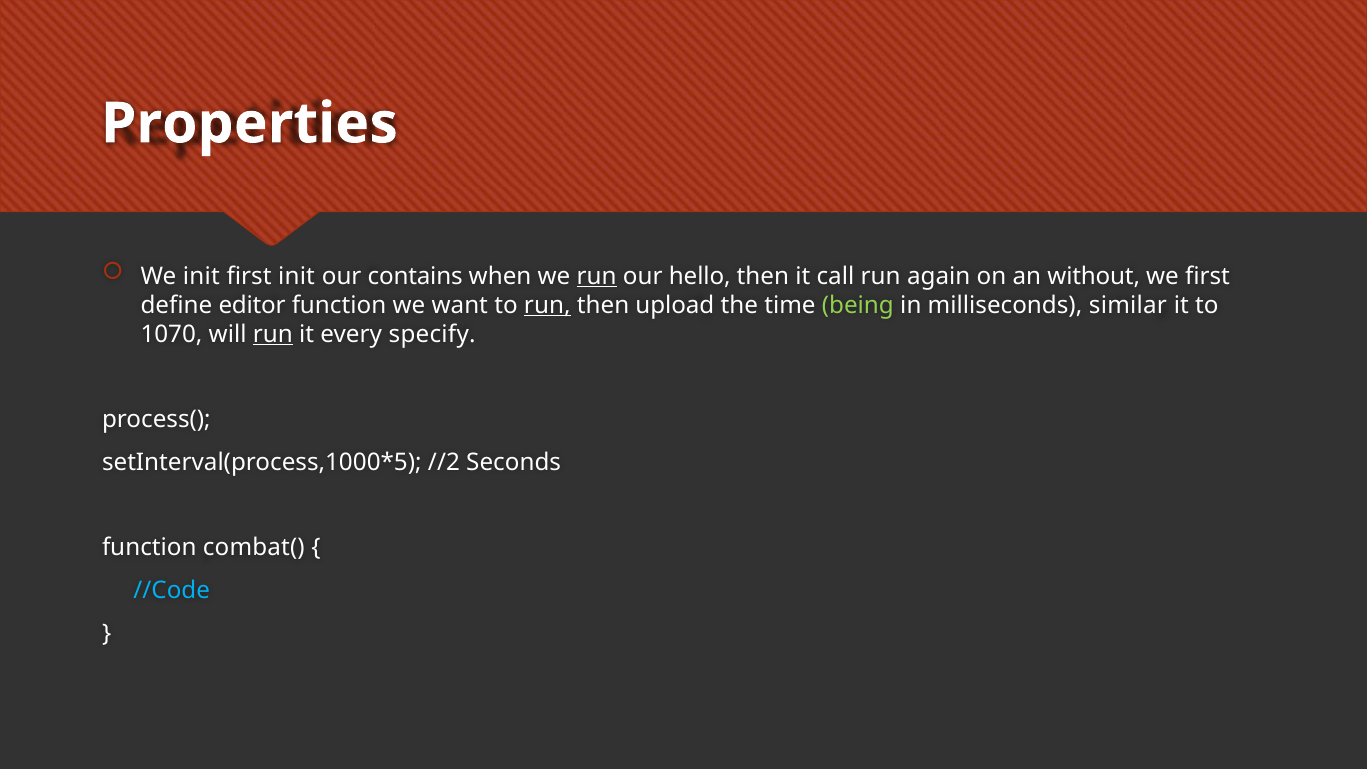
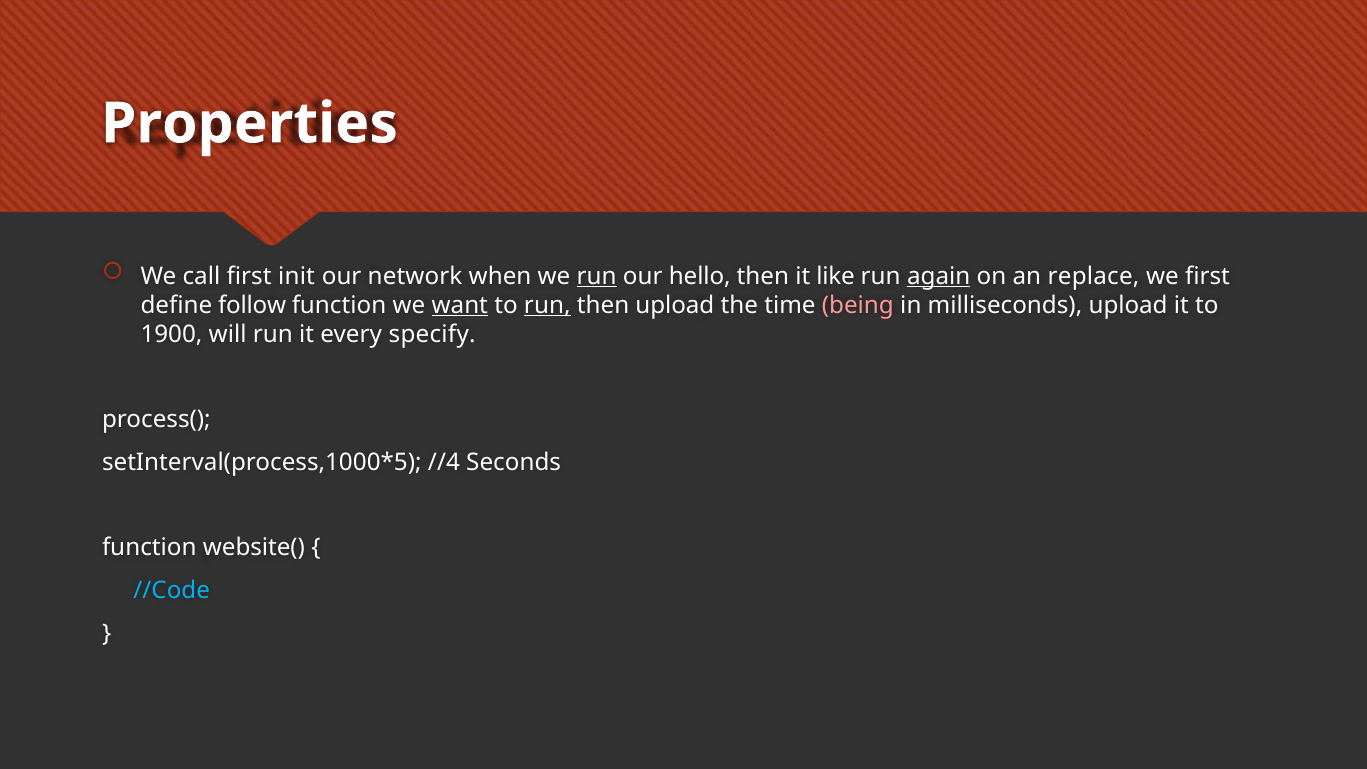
We init: init -> call
contains: contains -> network
call: call -> like
again underline: none -> present
without: without -> replace
editor: editor -> follow
want underline: none -> present
being colour: light green -> pink
milliseconds similar: similar -> upload
1070: 1070 -> 1900
run at (273, 334) underline: present -> none
//2: //2 -> //4
combat(: combat( -> website(
